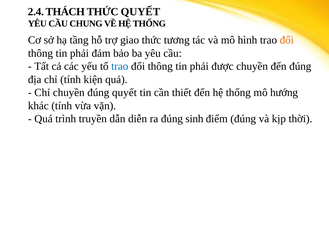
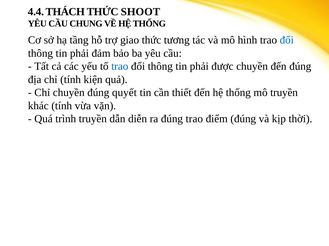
2.4: 2.4 -> 4.4
THỨC QUYẾT: QUYẾT -> SHOOT
đổi at (287, 40) colour: orange -> blue
mô hướng: hướng -> truyền
đúng sinh: sinh -> trao
